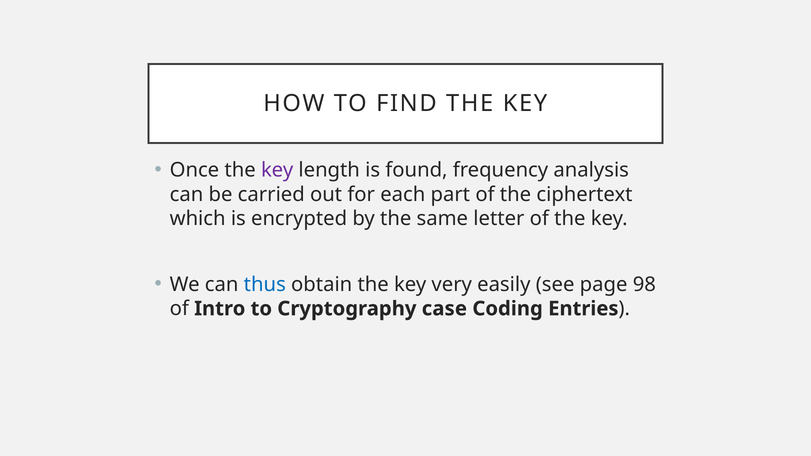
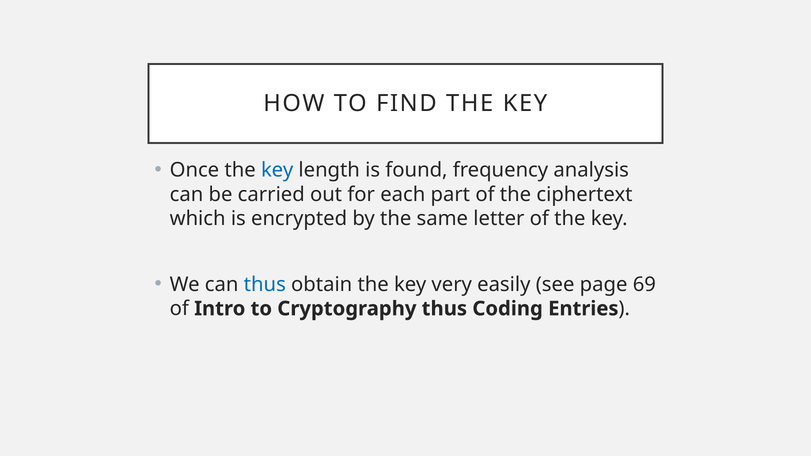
key at (277, 170) colour: purple -> blue
98: 98 -> 69
Cryptography case: case -> thus
